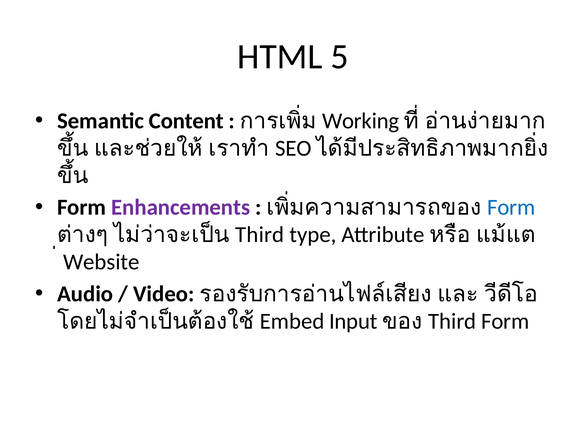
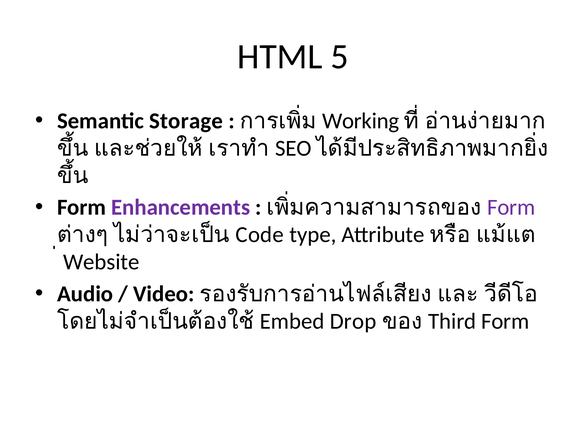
Content: Content -> Storage
Form at (511, 207) colour: blue -> purple
Third at (260, 234): Third -> Code
Input: Input -> Drop
